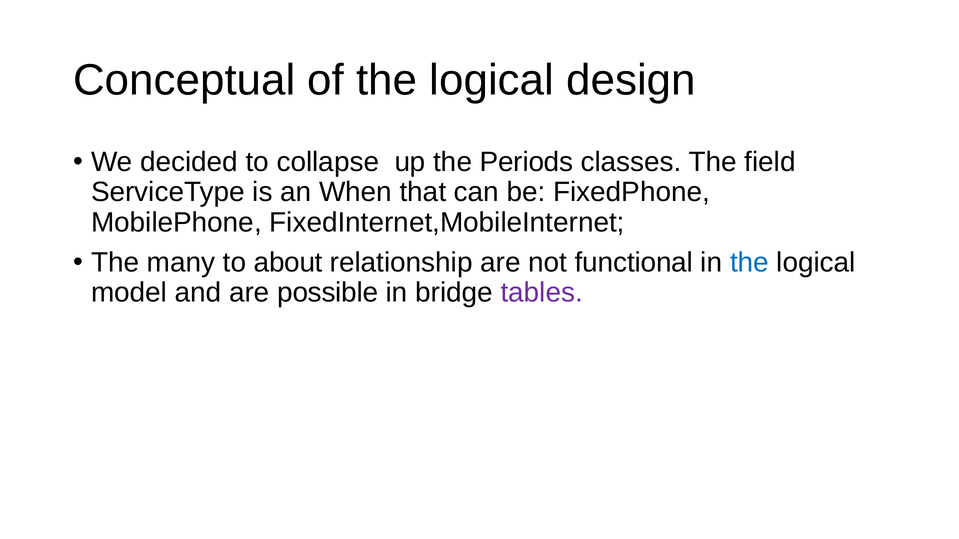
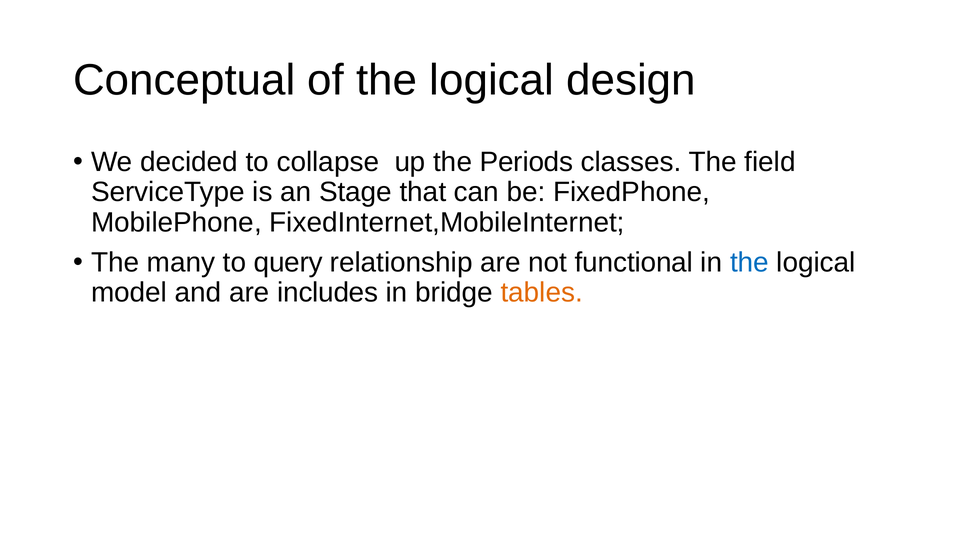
When: When -> Stage
about: about -> query
possible: possible -> includes
tables colour: purple -> orange
